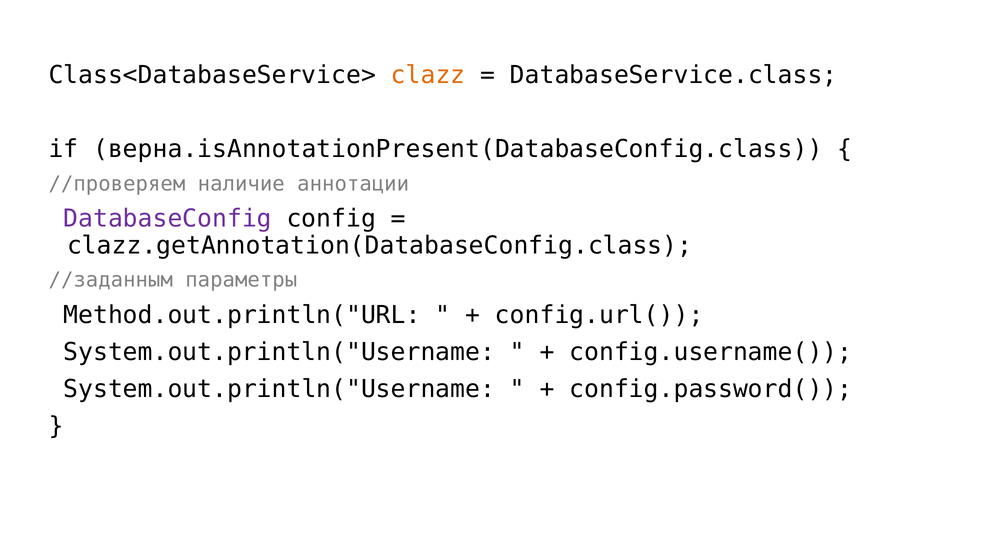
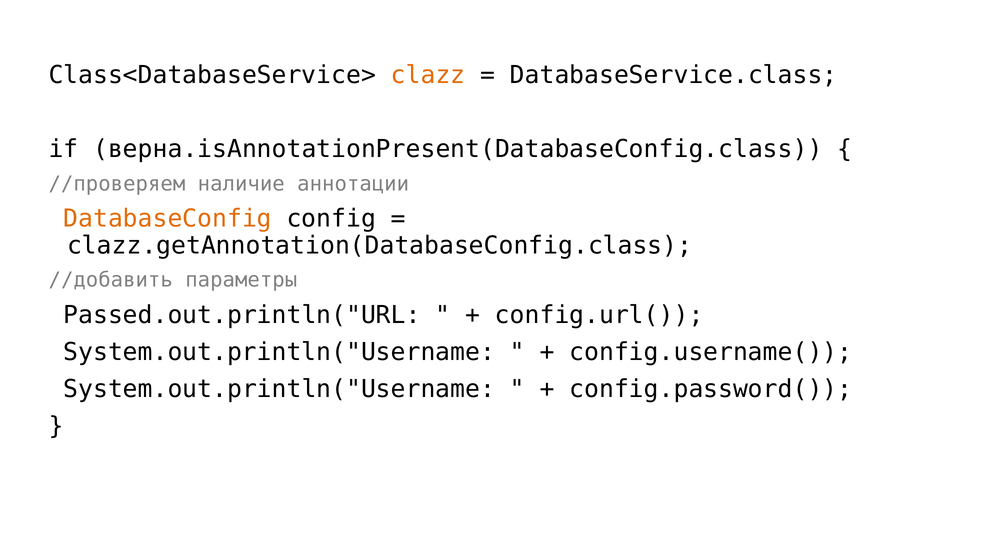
DatabaseConfig colour: purple -> orange
//заданным: //заданным -> //добавить
Method.out.println("URL: Method.out.println("URL -> Passed.out.println("URL
